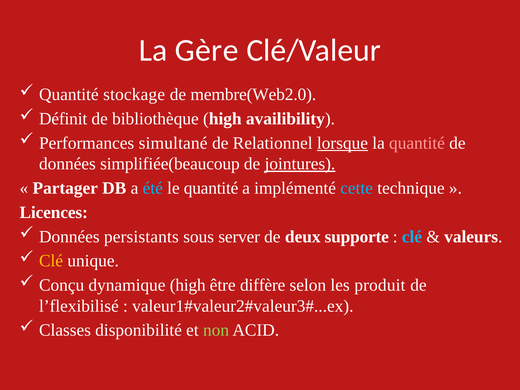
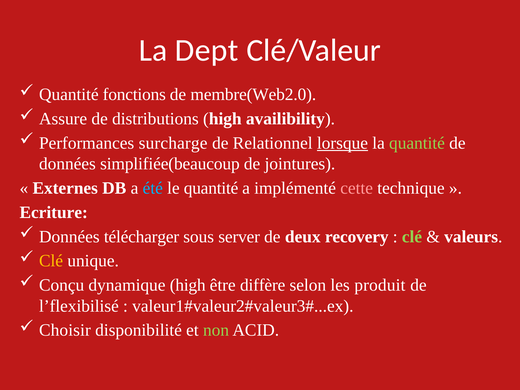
Gère: Gère -> Dept
stockage: stockage -> fonctions
Définit: Définit -> Assure
bibliothèque: bibliothèque -> distributions
simultané: simultané -> surcharge
quantité at (417, 143) colour: pink -> light green
jointures underline: present -> none
Partager: Partager -> Externes
cette colour: light blue -> pink
Licences: Licences -> Ecriture
persistants: persistants -> télécharger
supporte: supporte -> recovery
clé at (412, 237) colour: light blue -> light green
Classes: Classes -> Choisir
